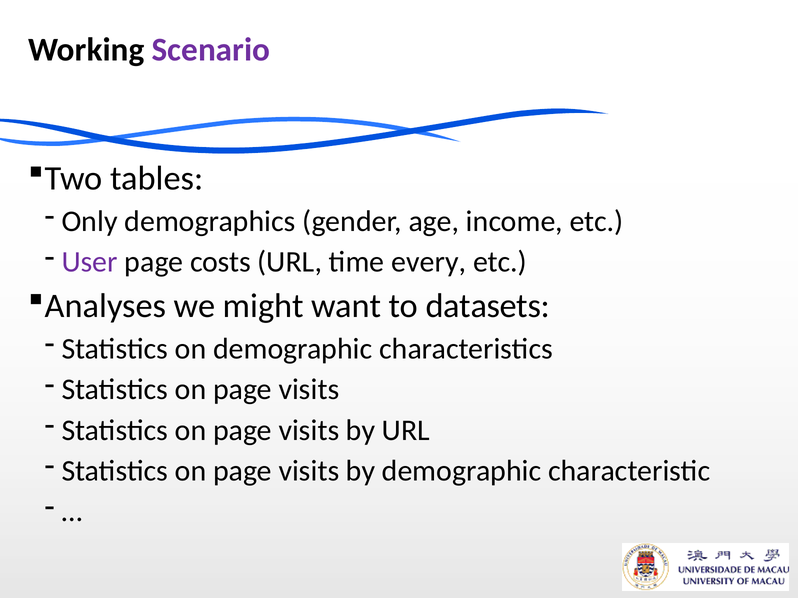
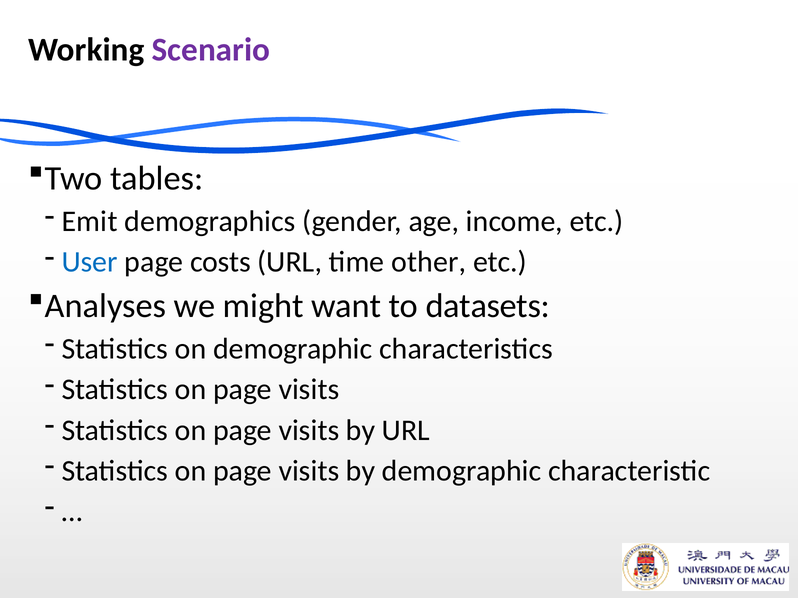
Only: Only -> Emit
User colour: purple -> blue
every: every -> other
